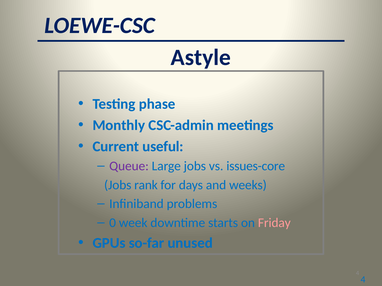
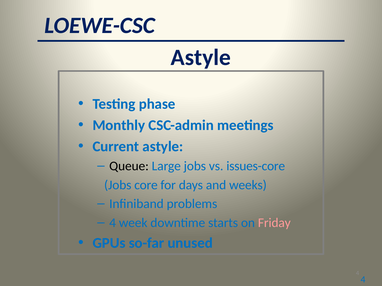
Current useful: useful -> astyle
Queue colour: purple -> black
rank: rank -> core
0 at (113, 223): 0 -> 4
